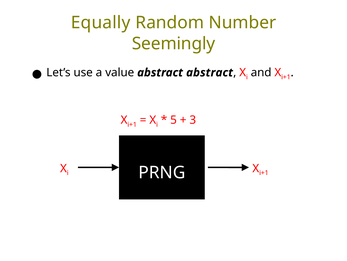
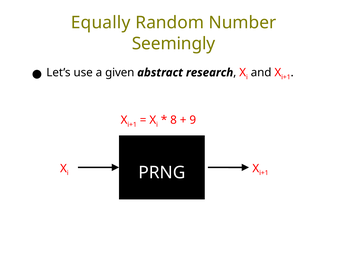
value: value -> given
abstract abstract: abstract -> research
5: 5 -> 8
3: 3 -> 9
